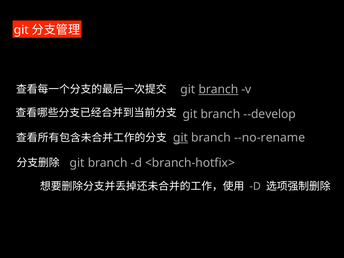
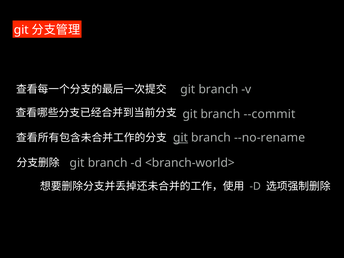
branch at (218, 89) underline: present -> none
--develop: --develop -> --commit
<branch-hotfix>: <branch-hotfix> -> <branch-world>
